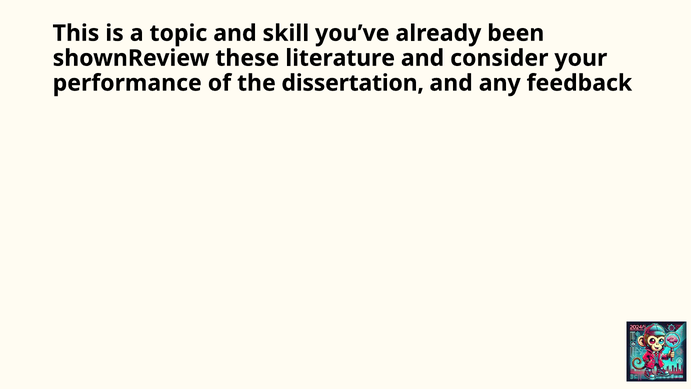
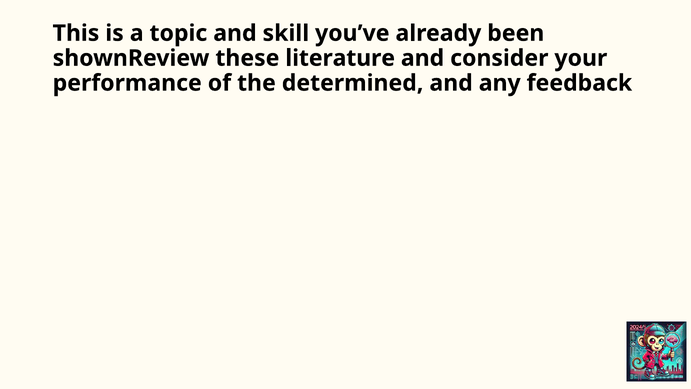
dissertation: dissertation -> determined
